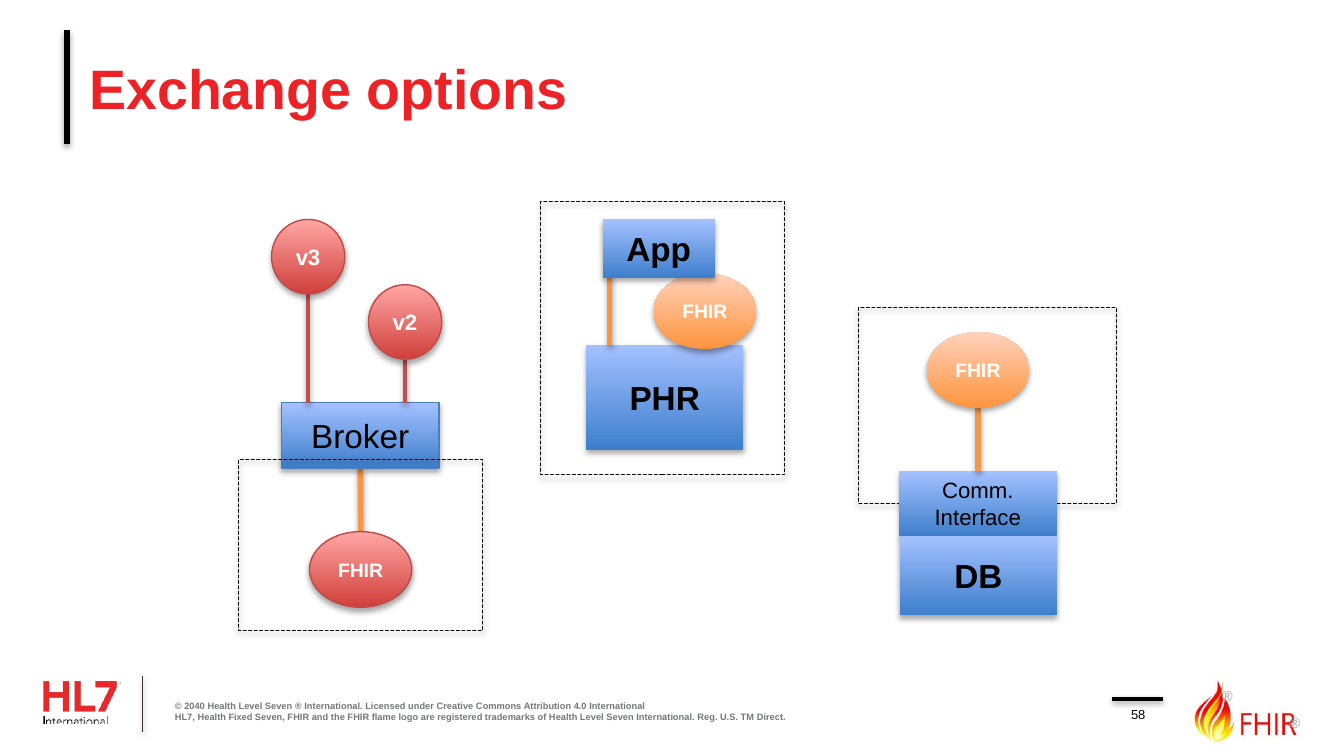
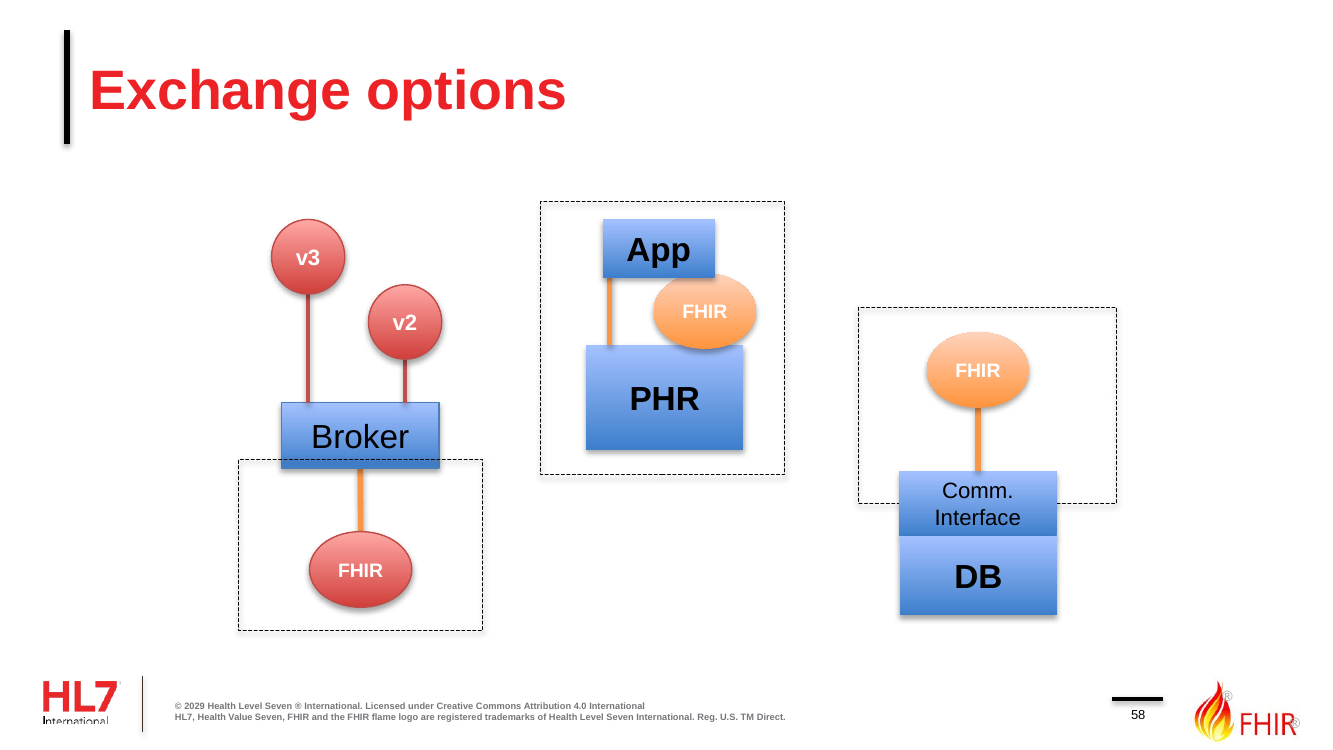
2040: 2040 -> 2029
Fixed: Fixed -> Value
